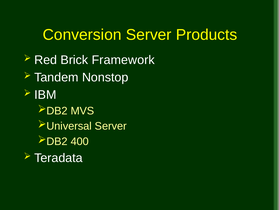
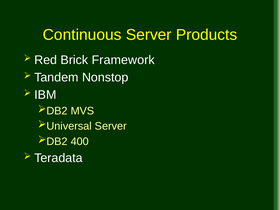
Conversion: Conversion -> Continuous
